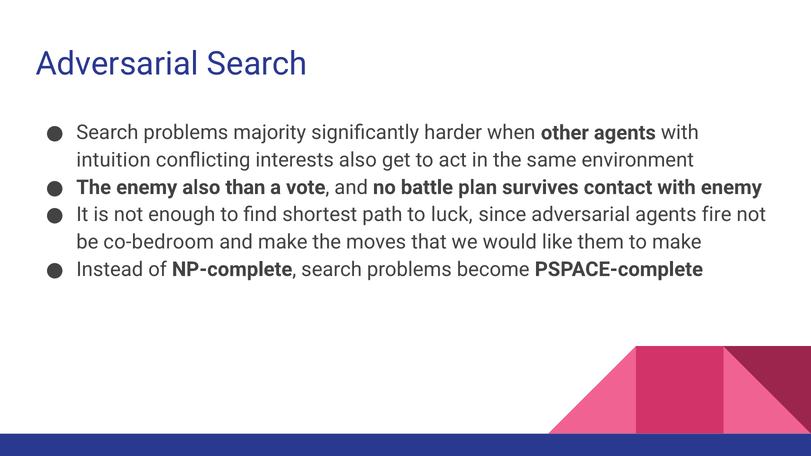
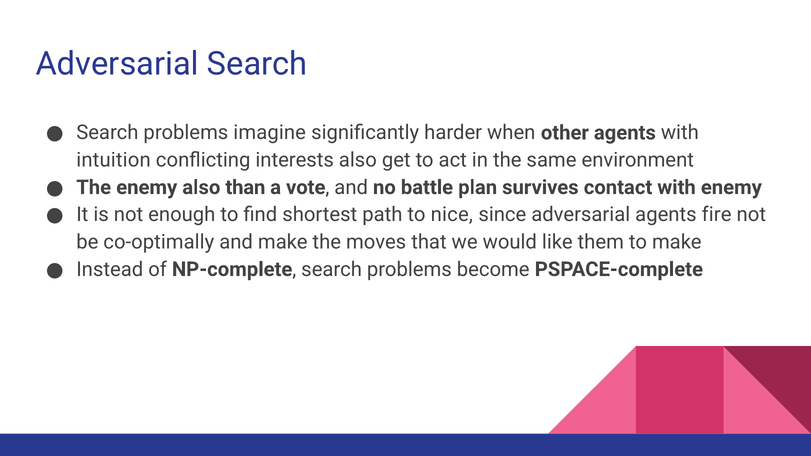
majority: majority -> imagine
luck: luck -> nice
co-bedroom: co-bedroom -> co-optimally
